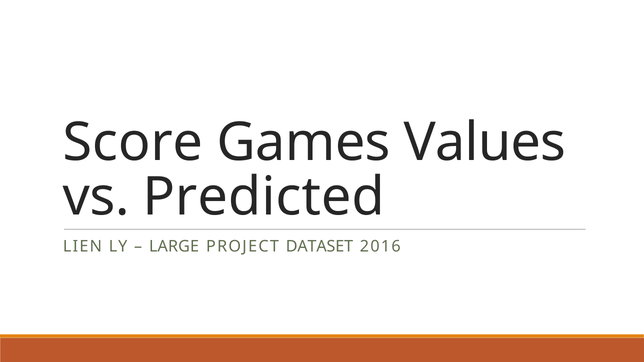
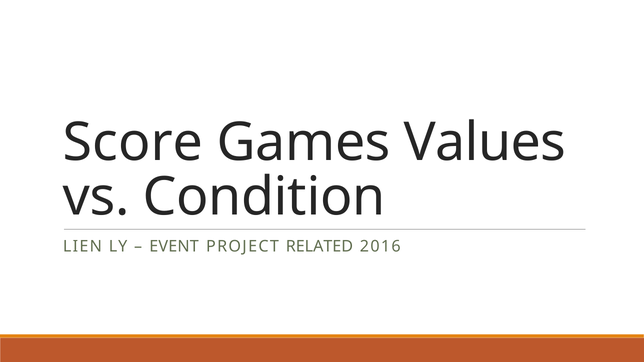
Predicted: Predicted -> Condition
LARGE: LARGE -> EVENT
DATASET: DATASET -> RELATED
